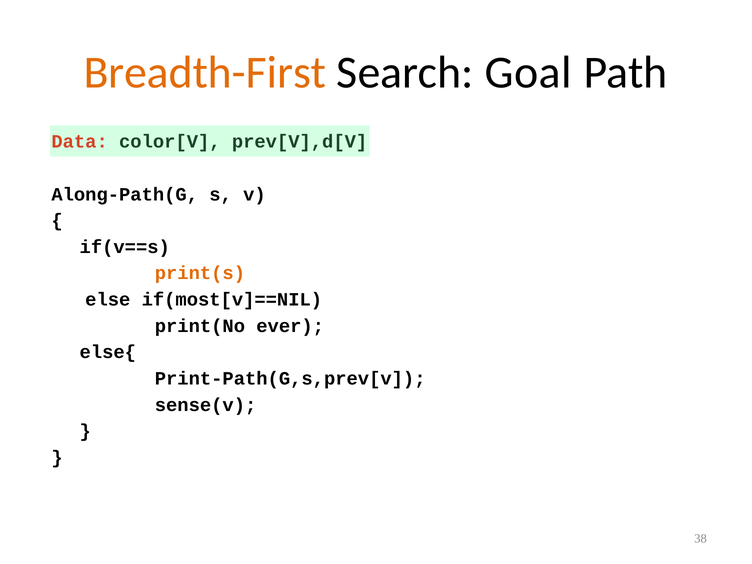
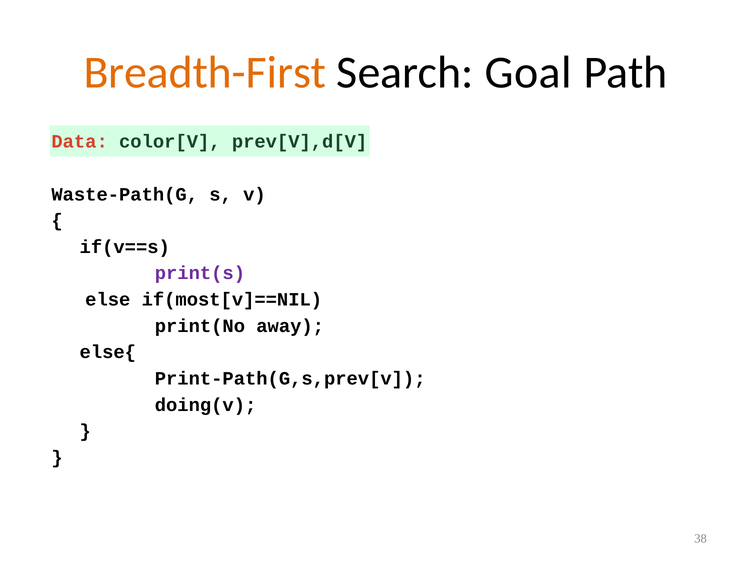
Along-Path(G: Along-Path(G -> Waste-Path(G
print(s colour: orange -> purple
ever: ever -> away
sense(v: sense(v -> doing(v
